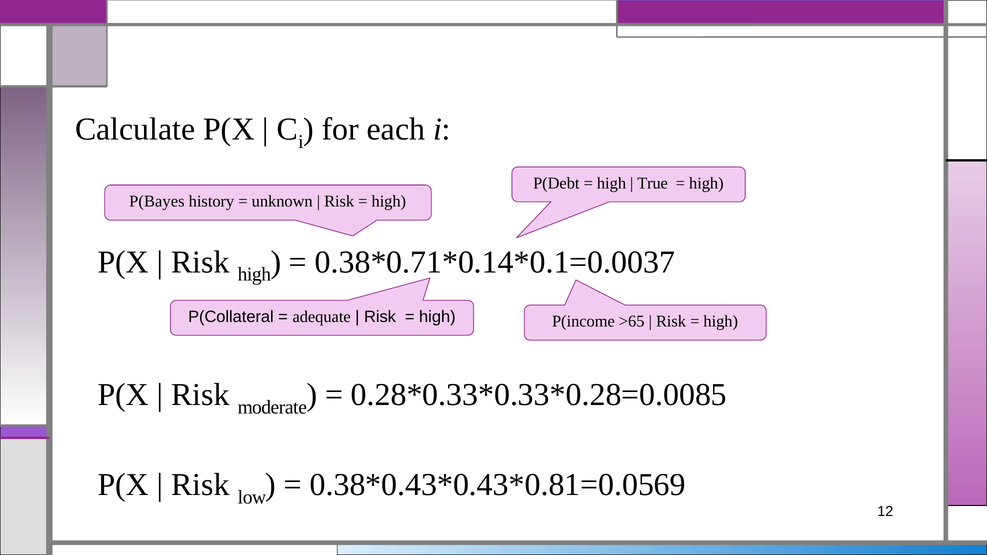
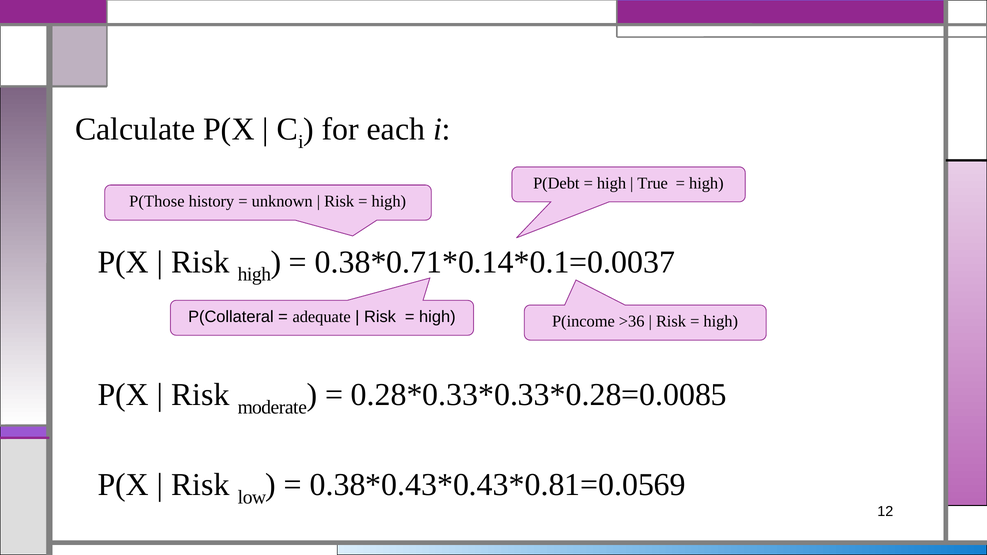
P(Bayes: P(Bayes -> P(Those
>65: >65 -> >36
